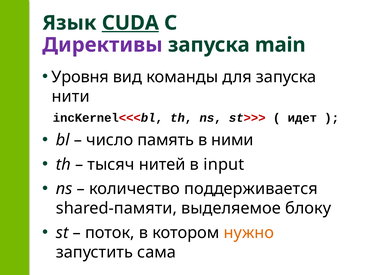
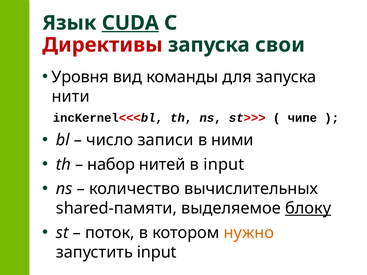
Директивы colour: purple -> red
main: main -> свои
идет: идет -> чипе
память: память -> записи
тысяч: тысяч -> набор
поддерживается: поддерживается -> вычислительных
блоку underline: none -> present
запустить сама: сама -> input
